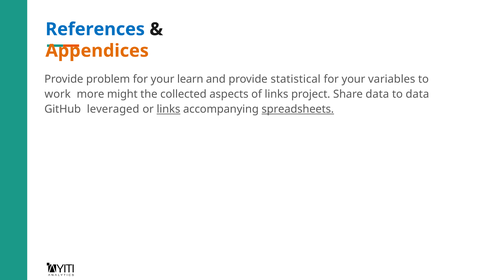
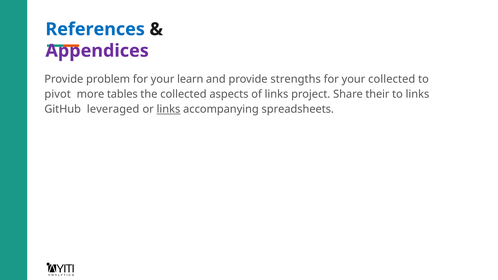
Appendices colour: orange -> purple
statistical: statistical -> strengths
your variables: variables -> collected
work: work -> pivot
might: might -> tables
Share data: data -> their
to data: data -> links
spreadsheets underline: present -> none
